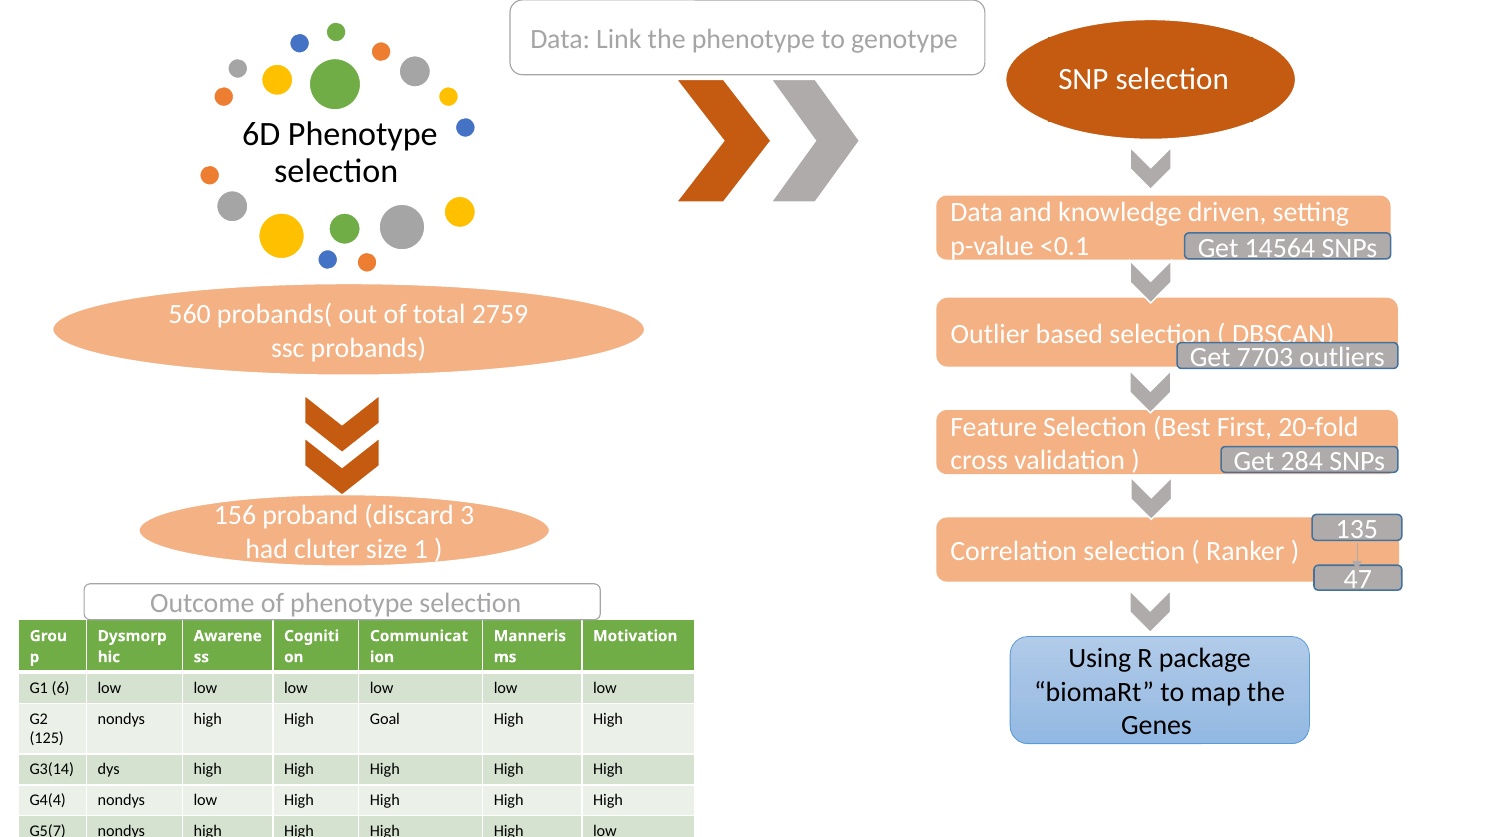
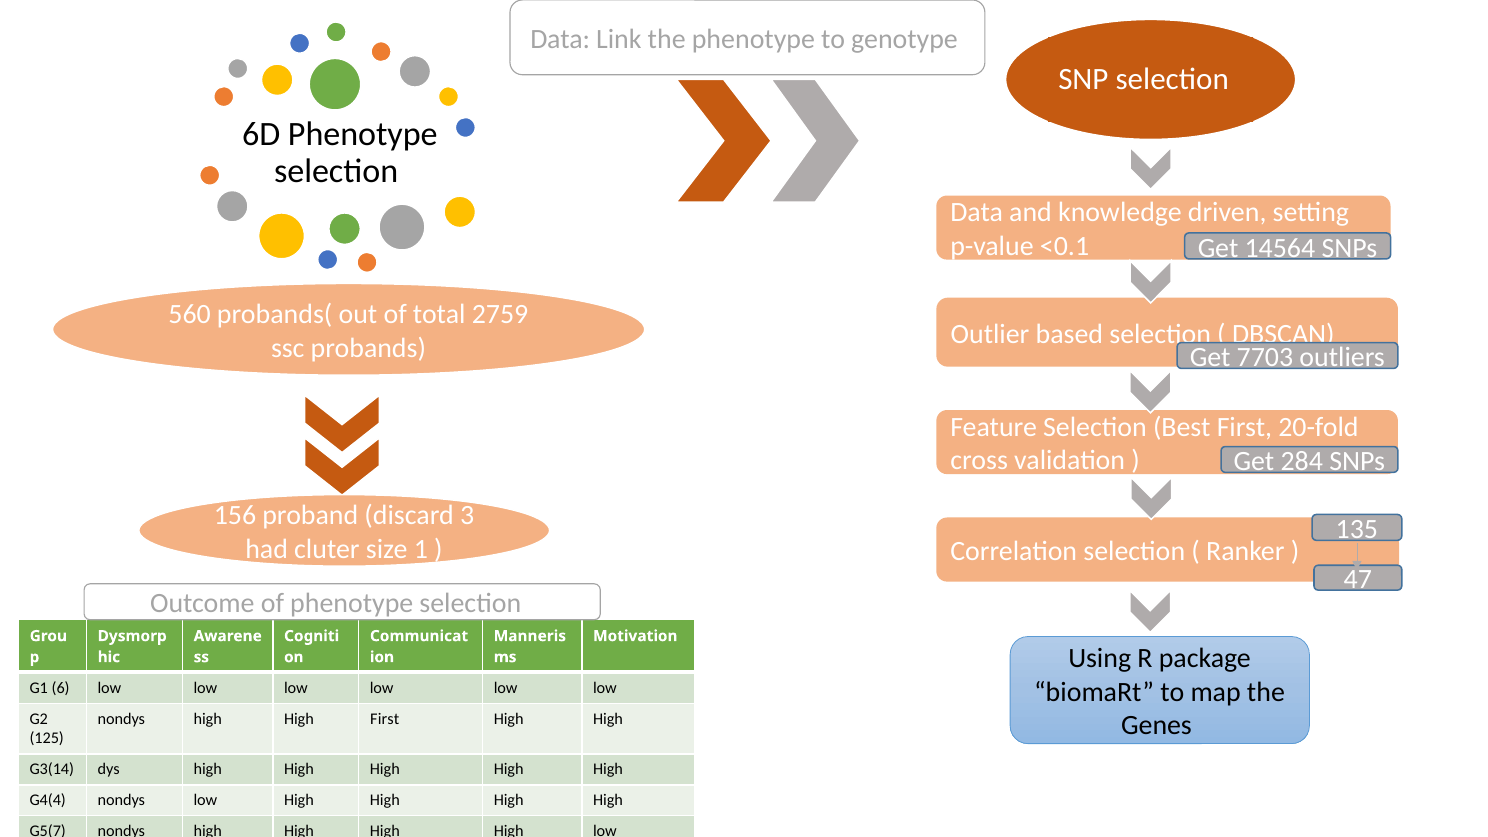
High Goal: Goal -> First
